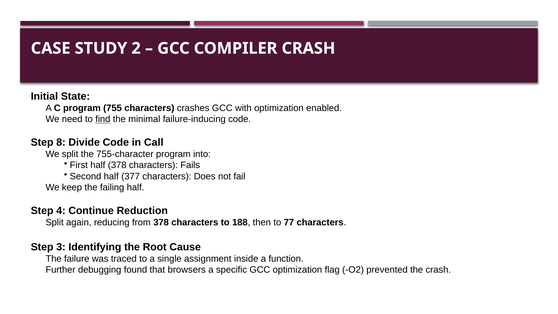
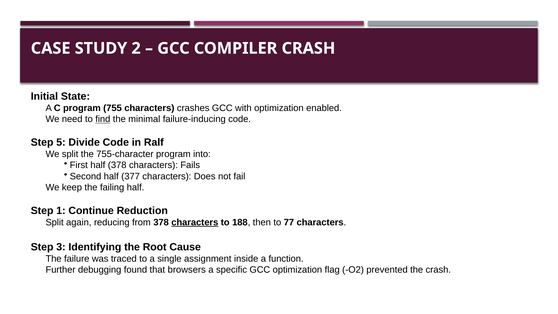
8: 8 -> 5
Call: Call -> Ralf
4: 4 -> 1
characters at (195, 222) underline: none -> present
